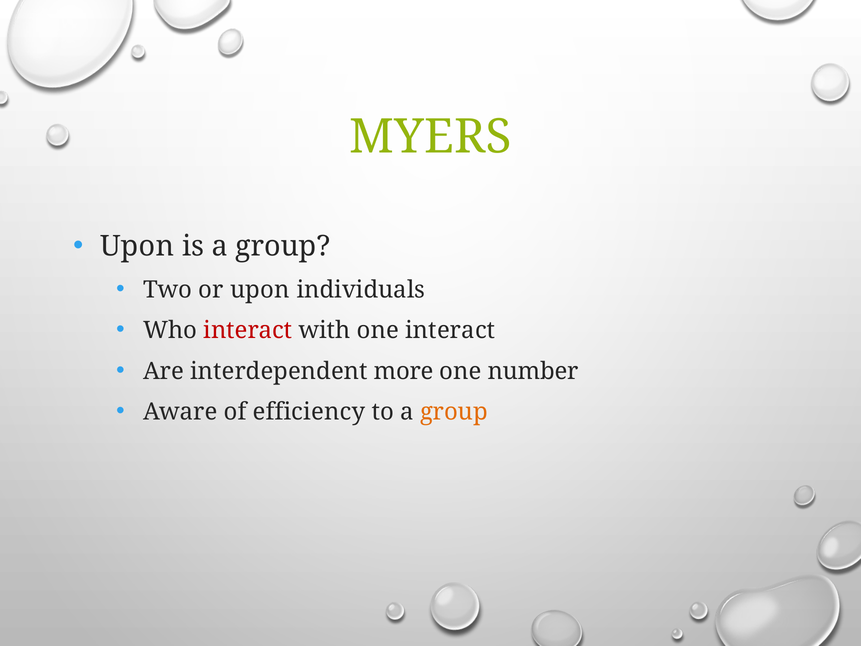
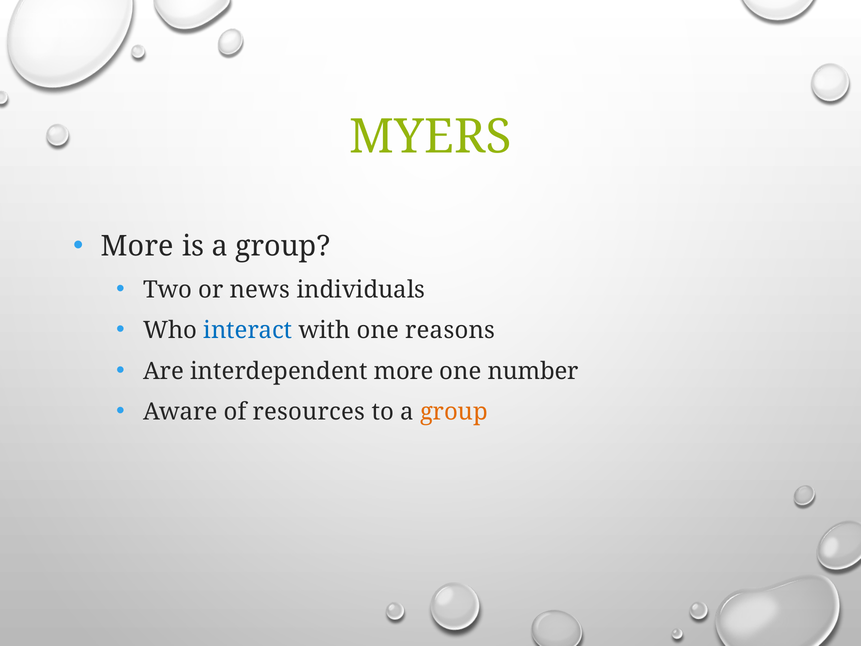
Upon at (137, 246): Upon -> More
or upon: upon -> news
interact at (248, 330) colour: red -> blue
one interact: interact -> reasons
efficiency: efficiency -> resources
